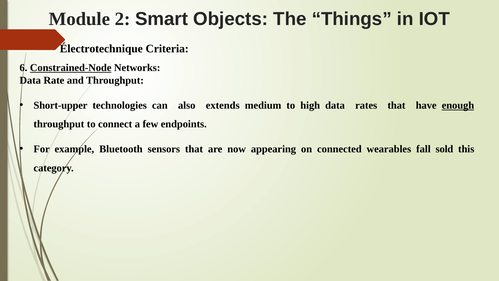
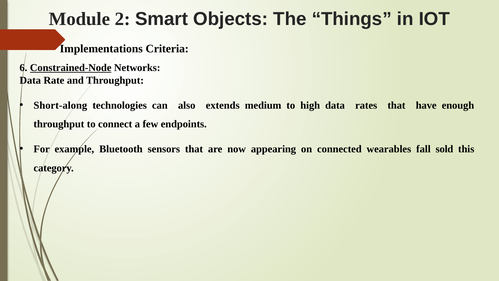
Électrotechnique: Électrotechnique -> Implementations
Short-upper: Short-upper -> Short-along
enough underline: present -> none
